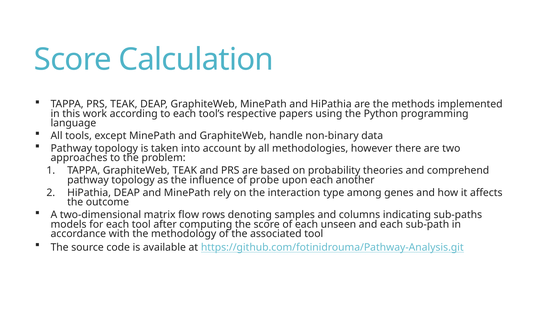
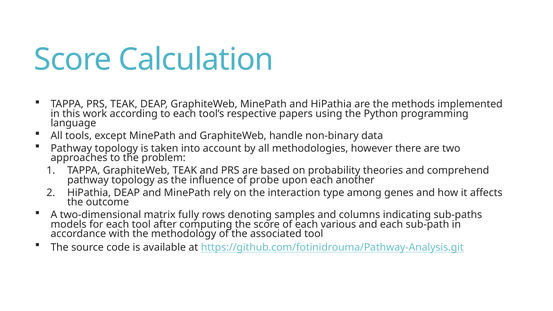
flow: flow -> fully
unseen: unseen -> various
